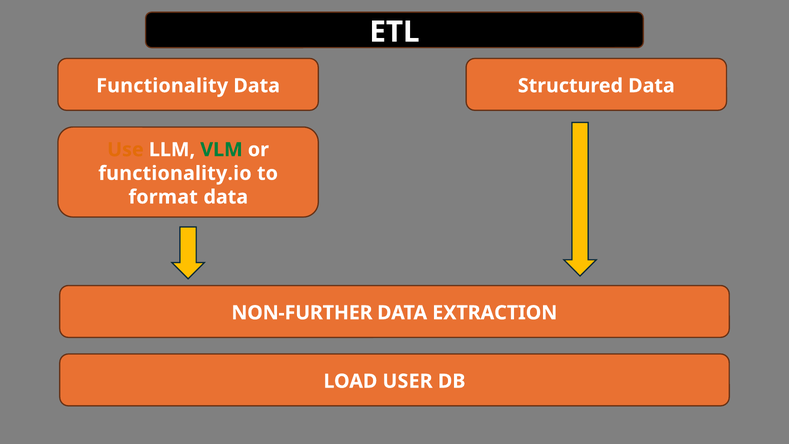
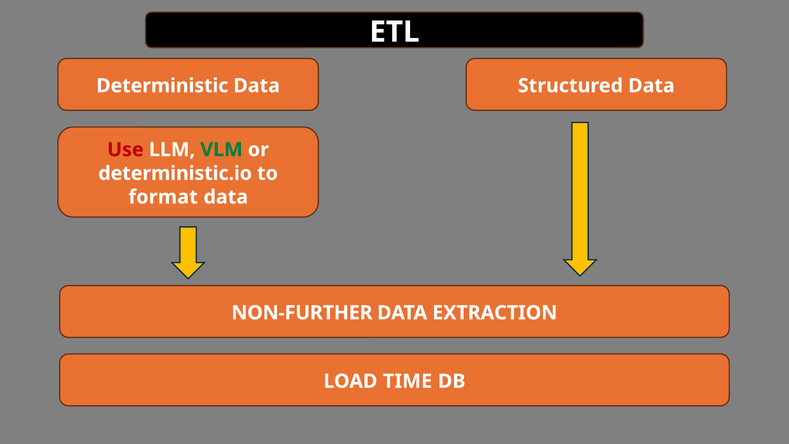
Functionality: Functionality -> Deterministic
Use colour: orange -> red
functionality.io: functionality.io -> deterministic.io
USER: USER -> TIME
